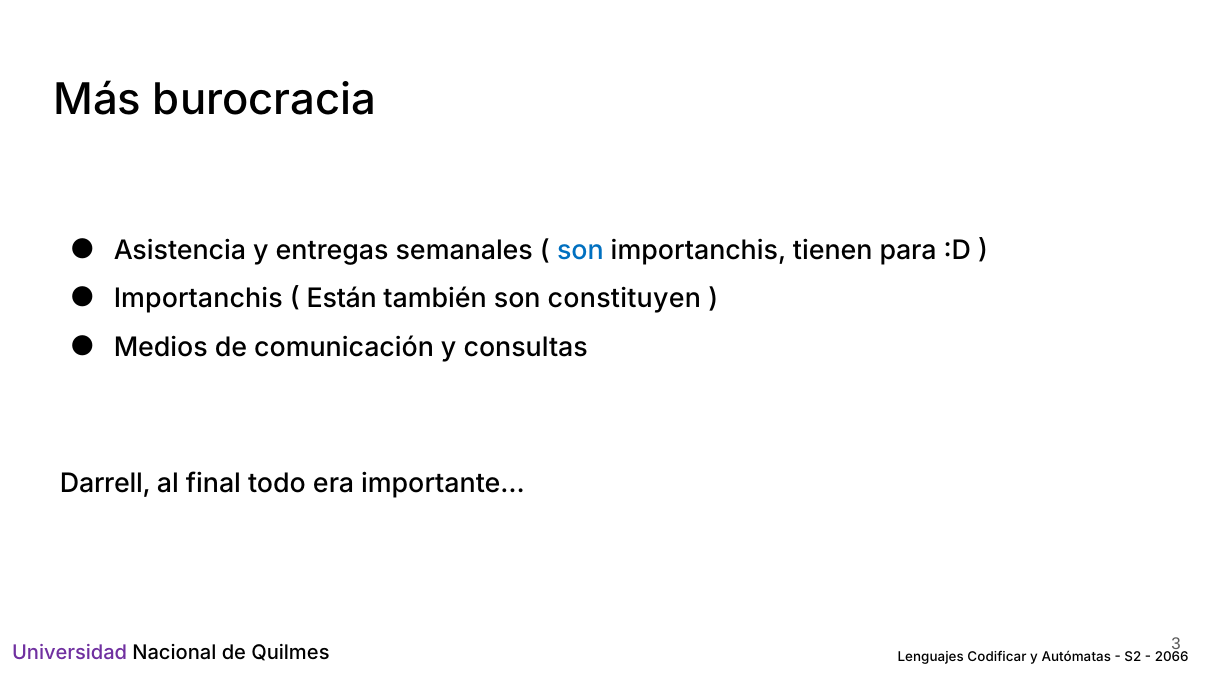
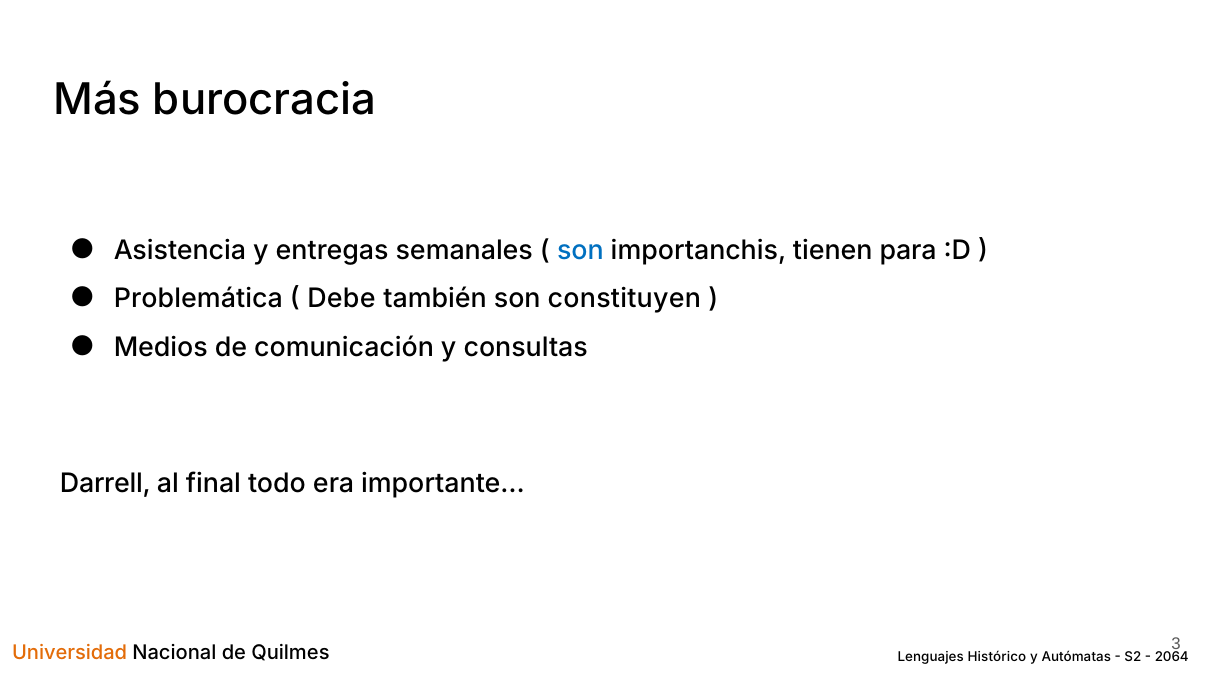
Importanchis at (198, 299): Importanchis -> Problemática
Están: Están -> Debe
Universidad colour: purple -> orange
Codificar: Codificar -> Histórico
2066: 2066 -> 2064
